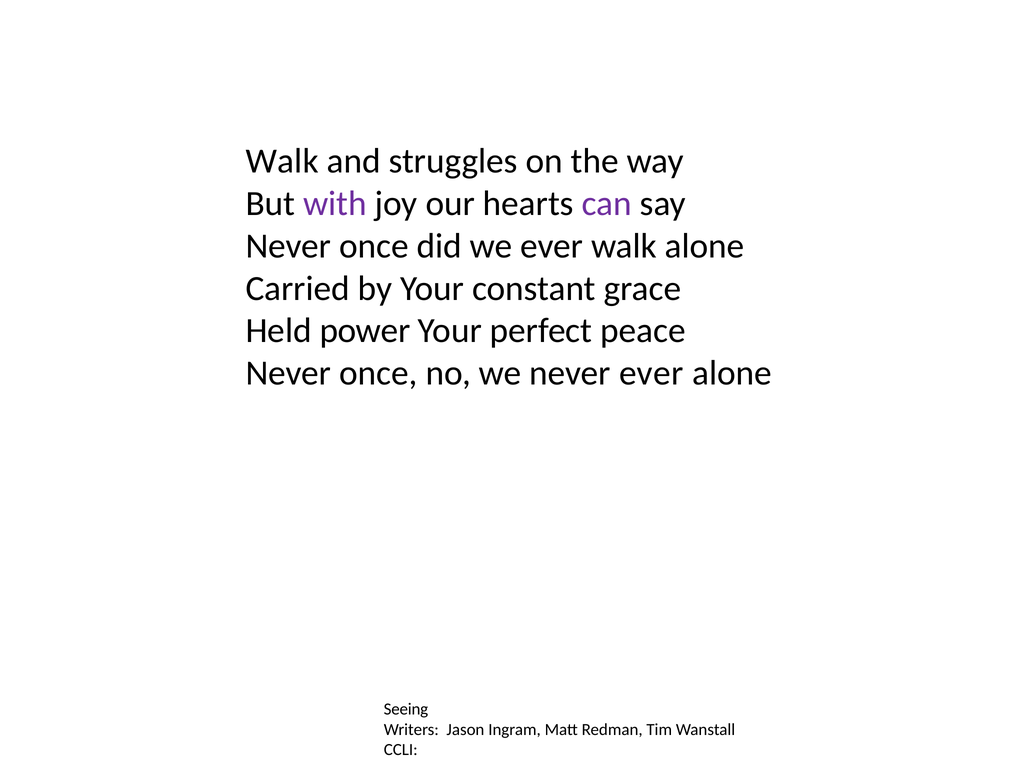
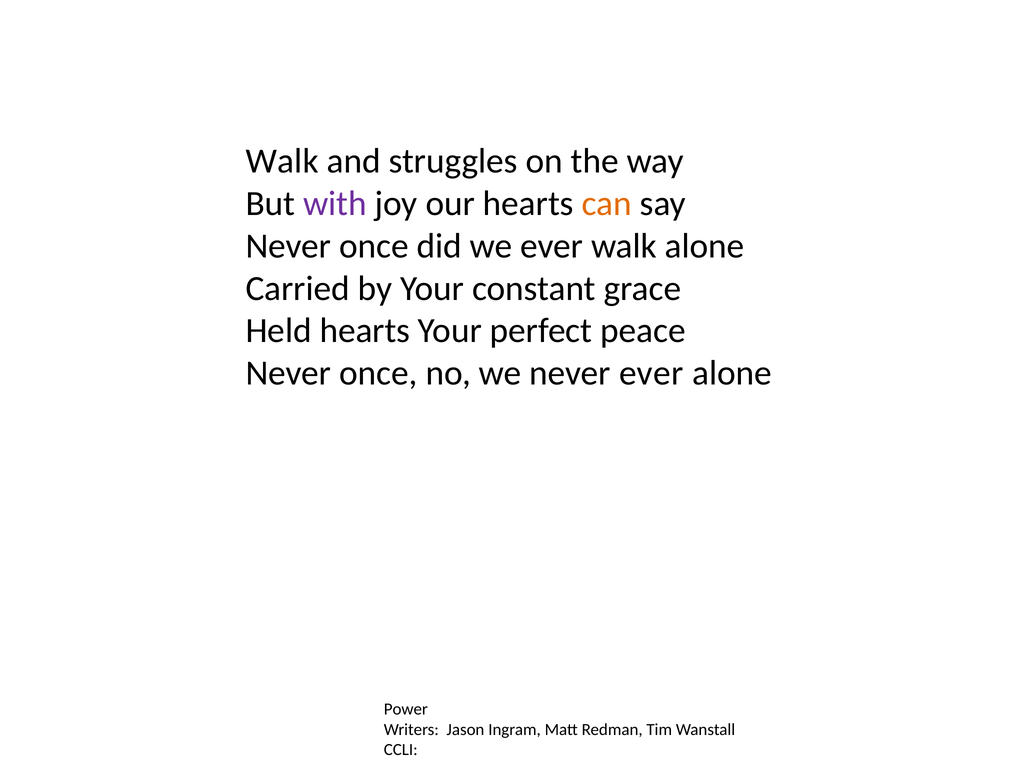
can colour: purple -> orange
Held power: power -> hearts
Seeing: Seeing -> Power
